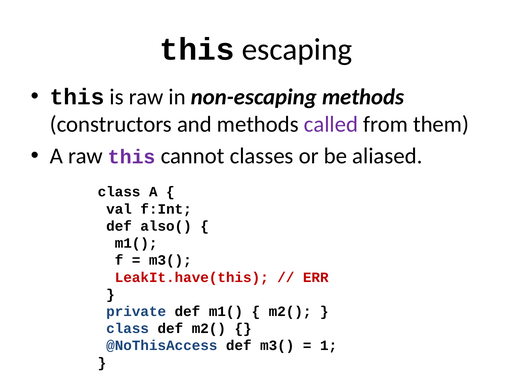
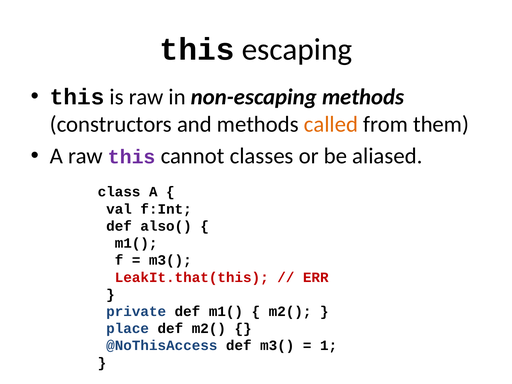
called colour: purple -> orange
LeakIt.have(this: LeakIt.have(this -> LeakIt.that(this
class at (128, 329): class -> place
